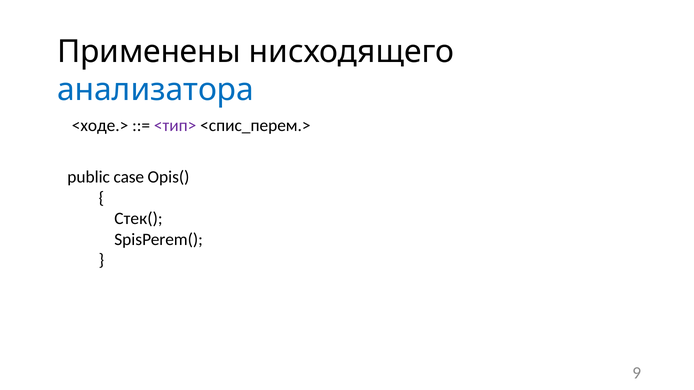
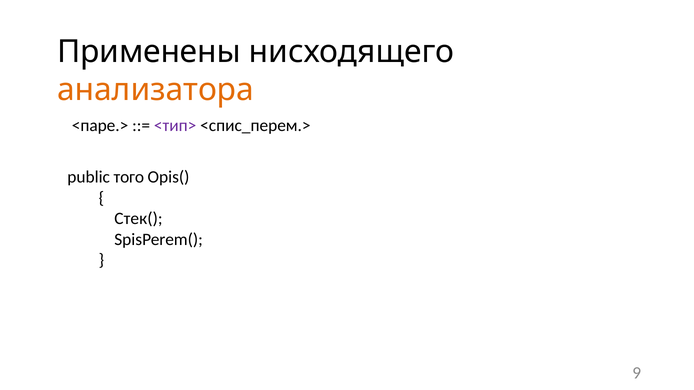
анализатора colour: blue -> orange
<ходе.>: <ходе.> -> <паре.>
case: case -> того
